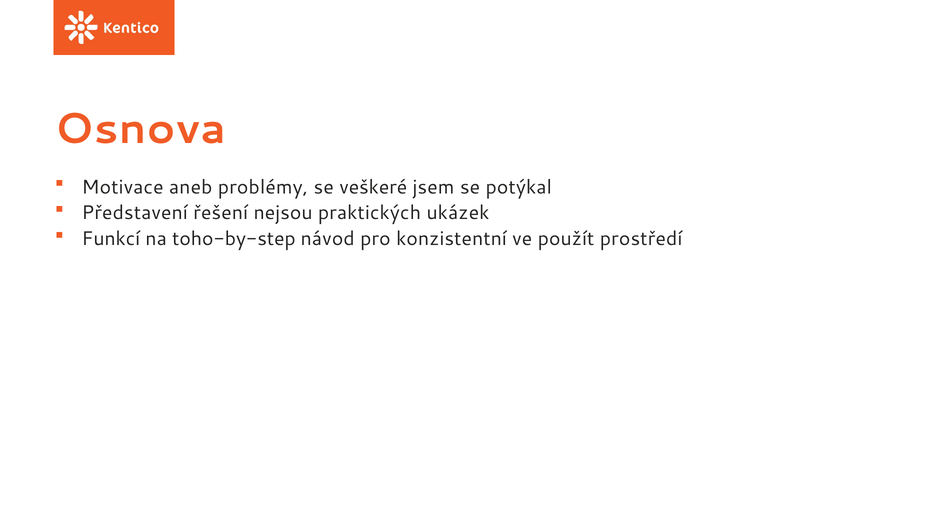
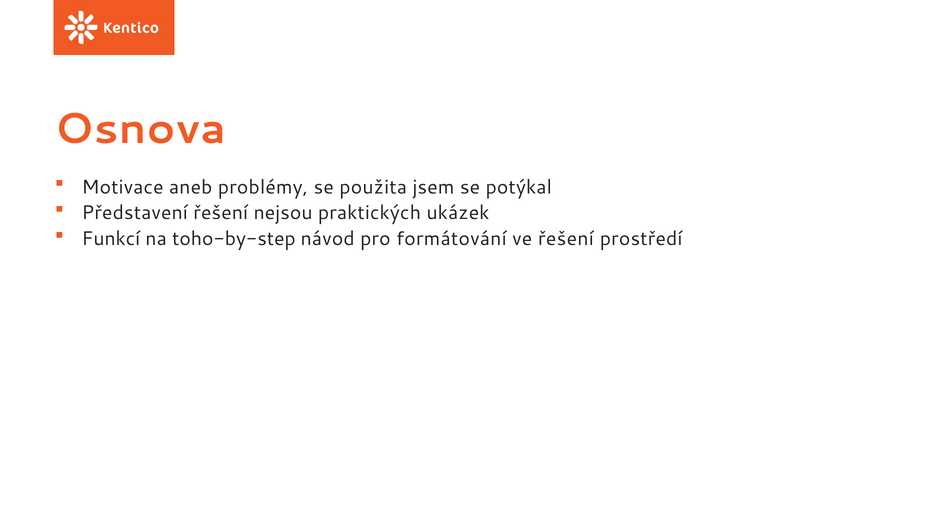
veškeré: veškeré -> použita
konzistentní: konzistentní -> formátování
ve použít: použít -> řešení
